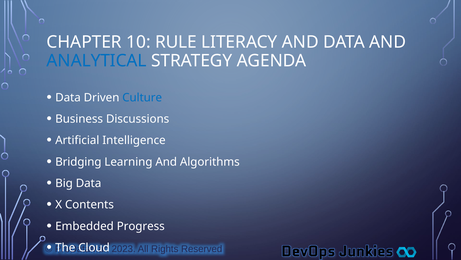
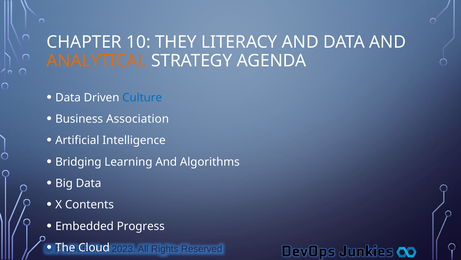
RULE: RULE -> THEY
ANALYTICAL colour: blue -> orange
Discussions: Discussions -> Association
